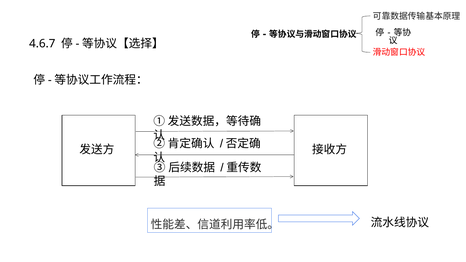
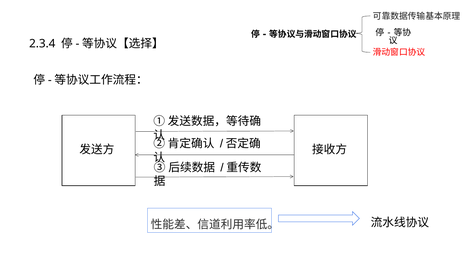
4.6.7: 4.6.7 -> 2.3.4
